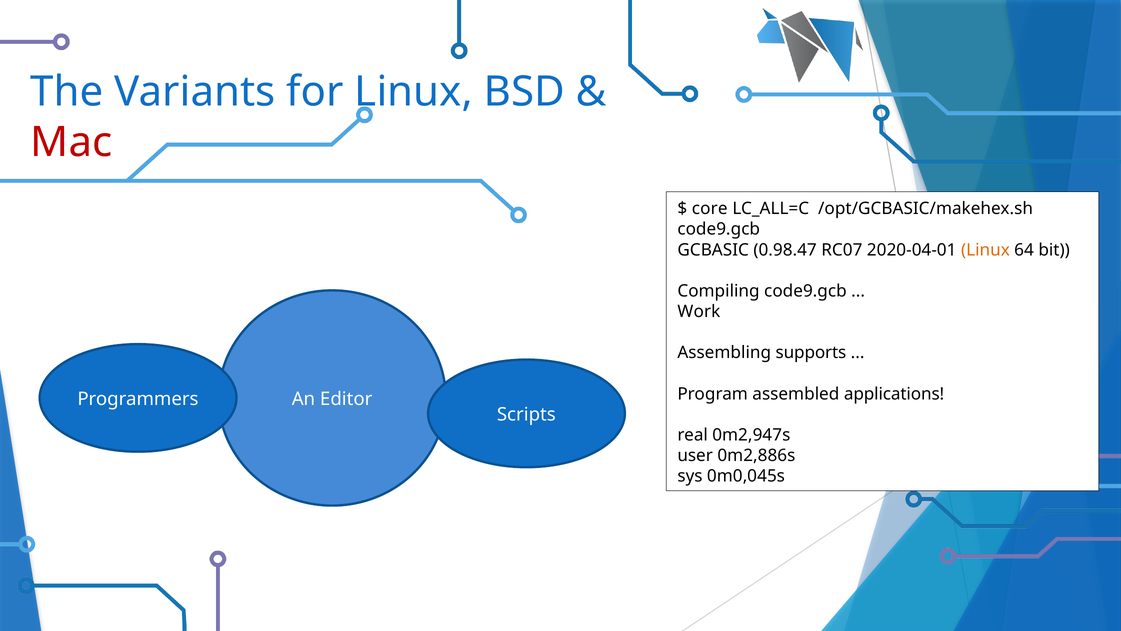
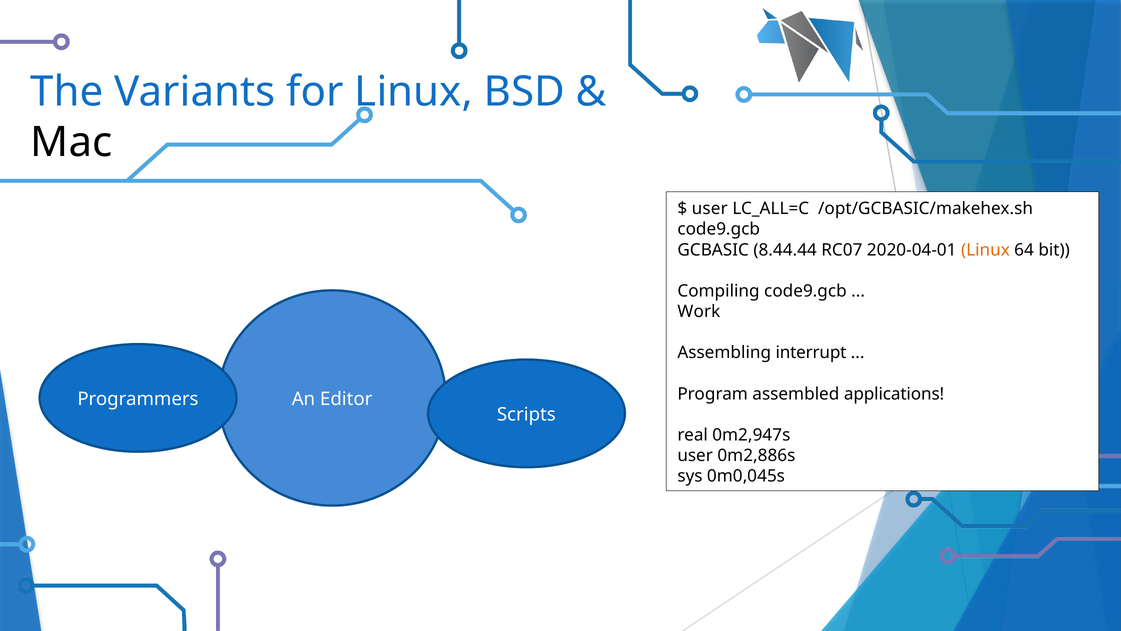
Mac colour: red -> black
core at (710, 209): core -> user
0.98.47: 0.98.47 -> 8.44.44
supports: supports -> interrupt
